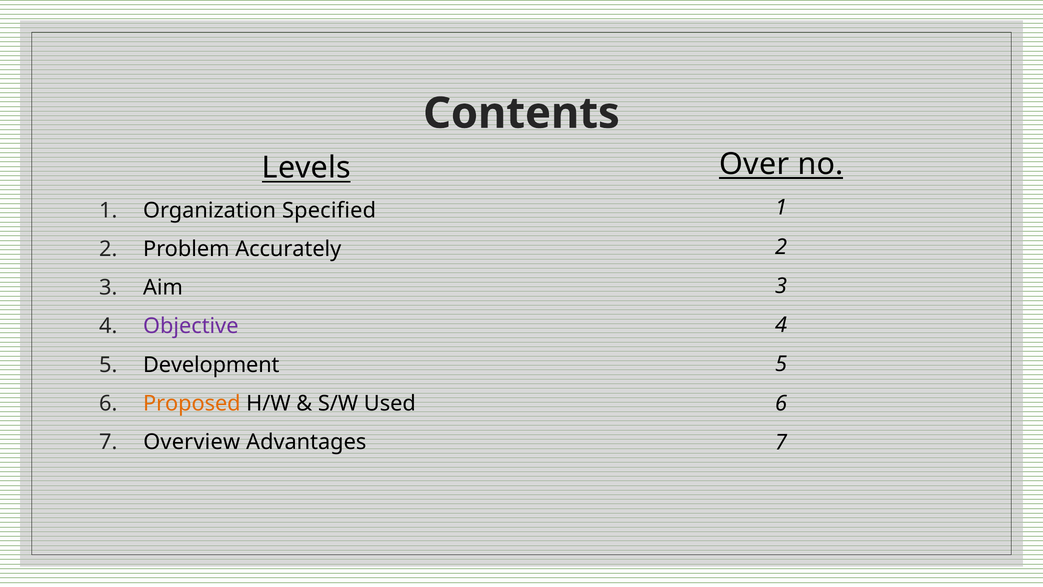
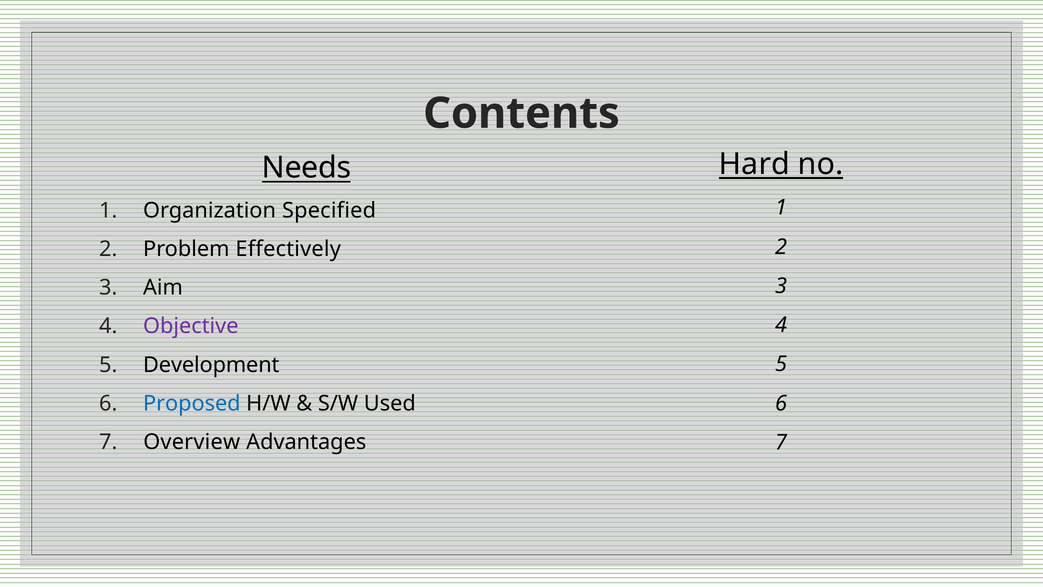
Over: Over -> Hard
Levels: Levels -> Needs
Accurately: Accurately -> Effectively
Proposed colour: orange -> blue
